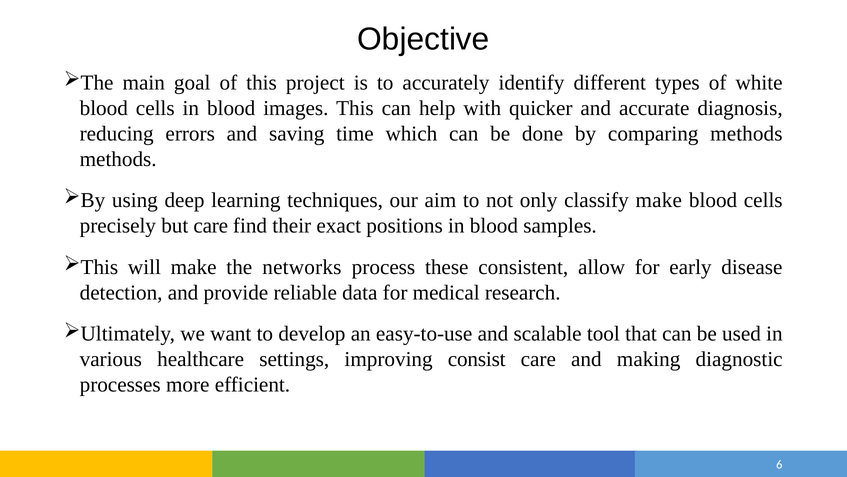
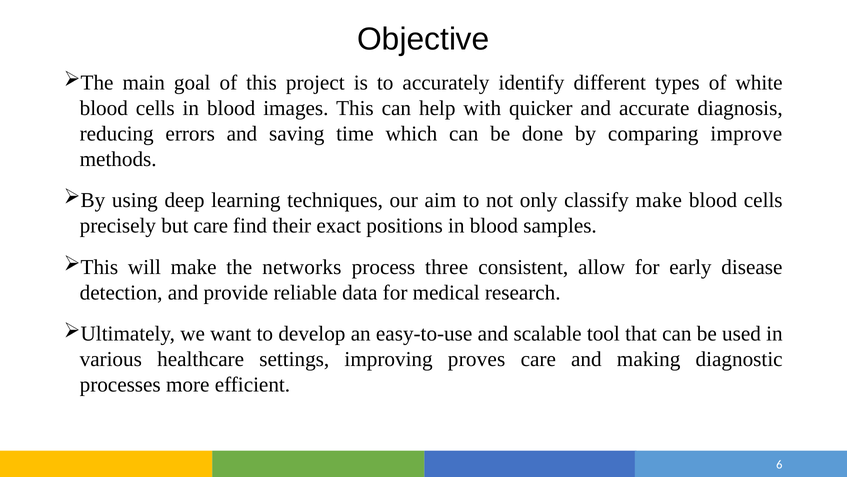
comparing methods: methods -> improve
these: these -> three
consist: consist -> proves
